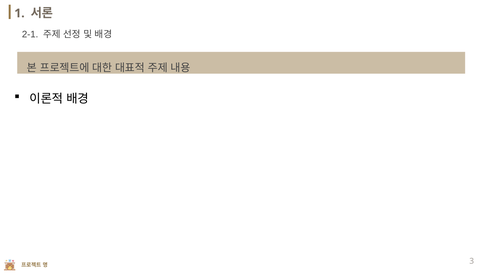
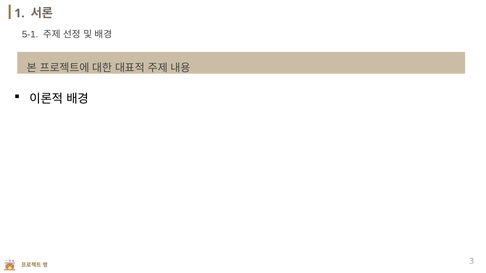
2-1: 2-1 -> 5-1
